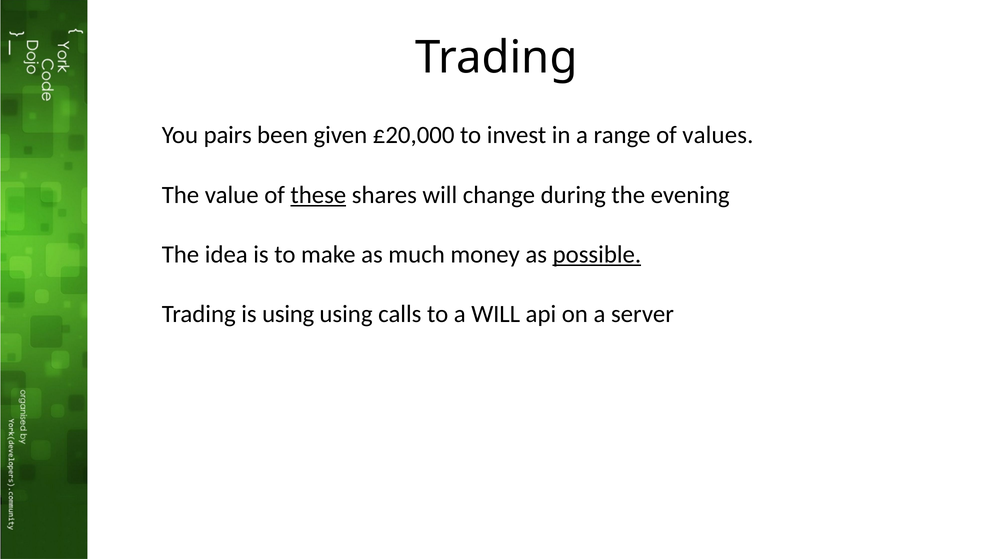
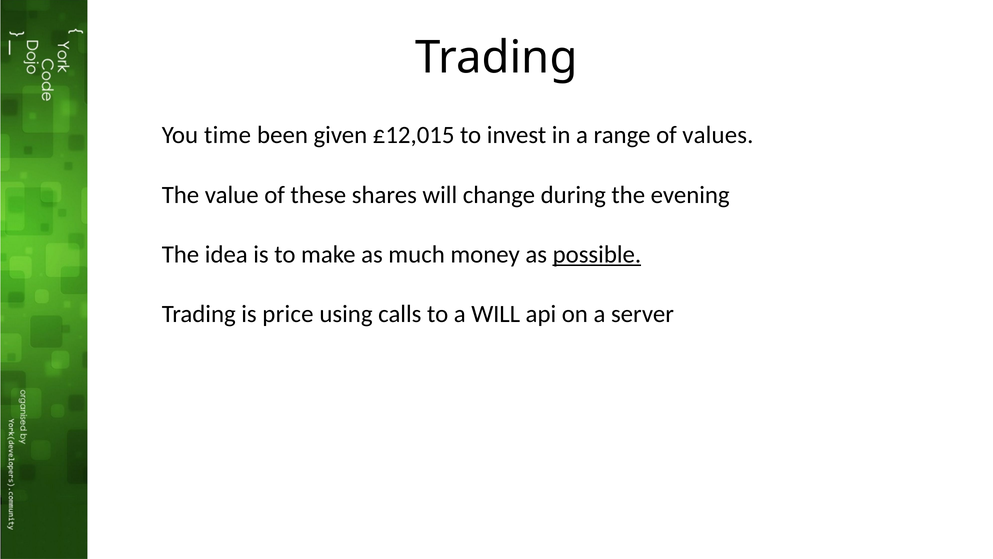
pairs: pairs -> time
£20,000: £20,000 -> £12,015
these underline: present -> none
is using: using -> price
